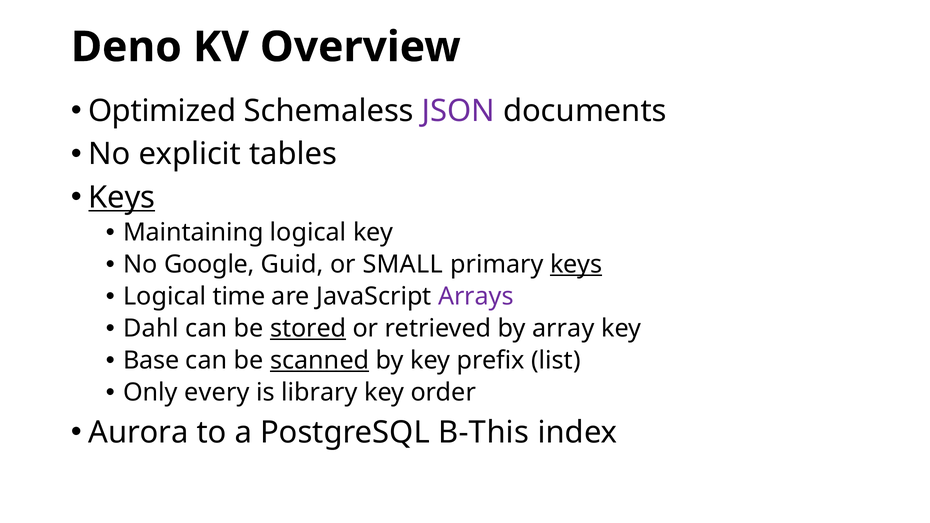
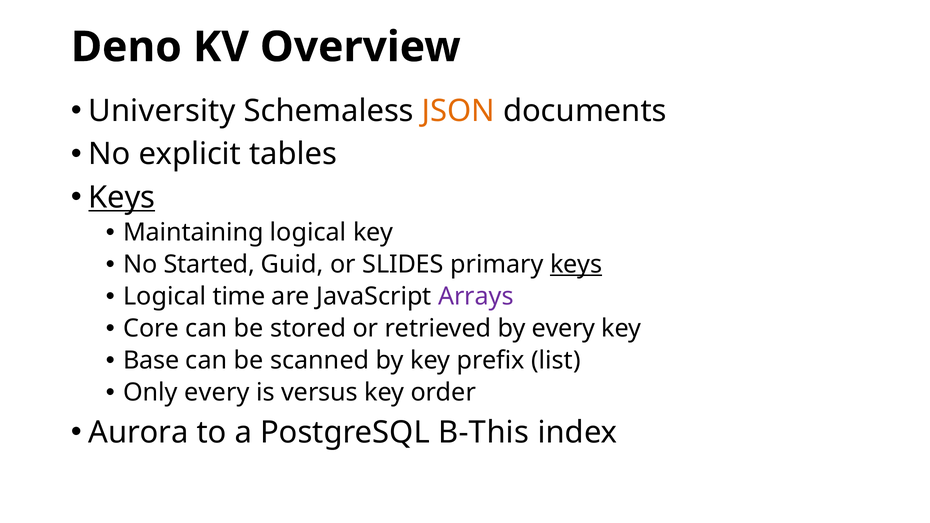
Optimized: Optimized -> University
JSON colour: purple -> orange
Google: Google -> Started
SMALL: SMALL -> SLIDES
Dahl: Dahl -> Core
stored underline: present -> none
by array: array -> every
scanned underline: present -> none
library: library -> versus
